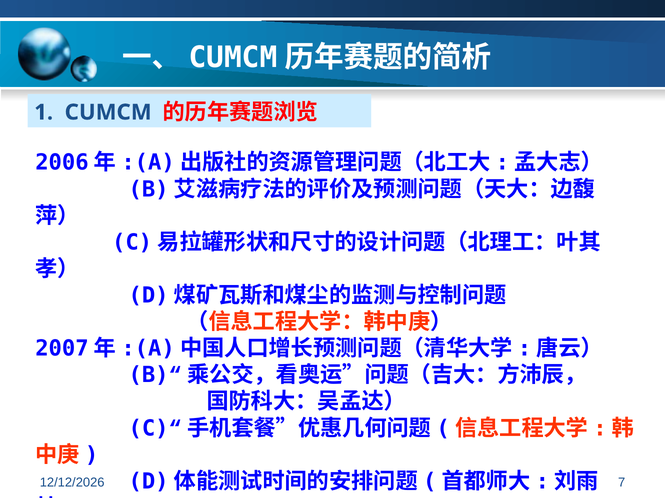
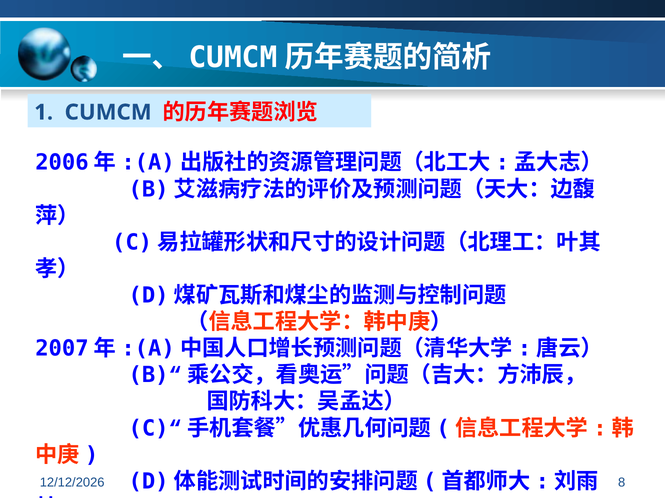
7: 7 -> 8
